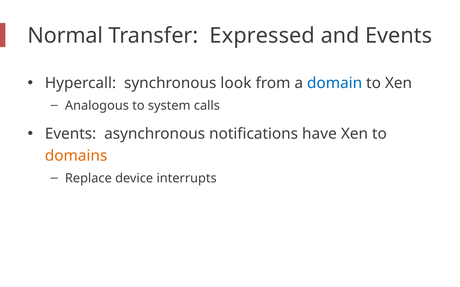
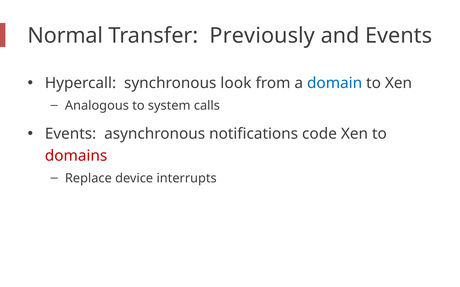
Expressed: Expressed -> Previously
have: have -> code
domains colour: orange -> red
